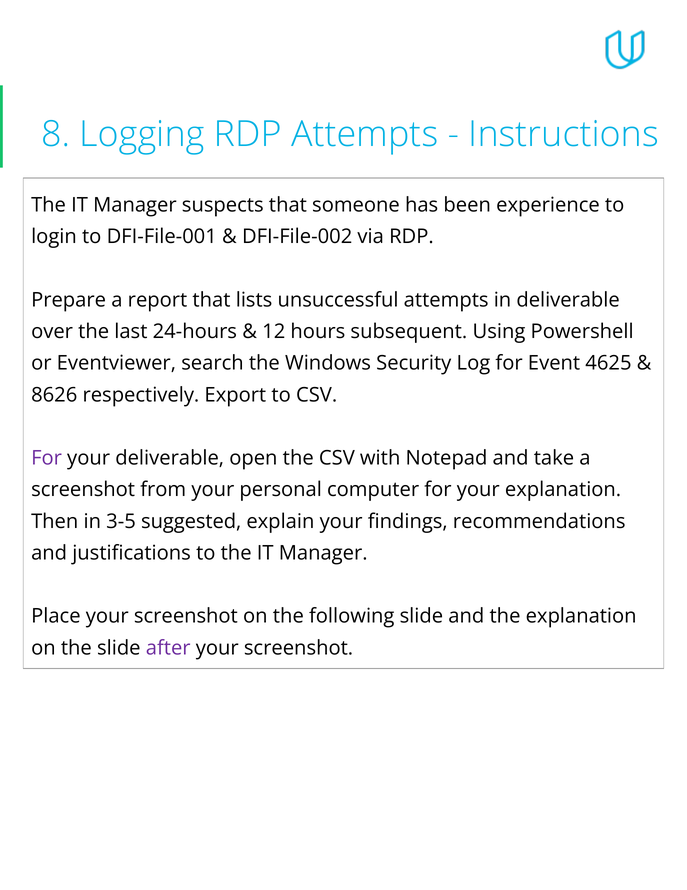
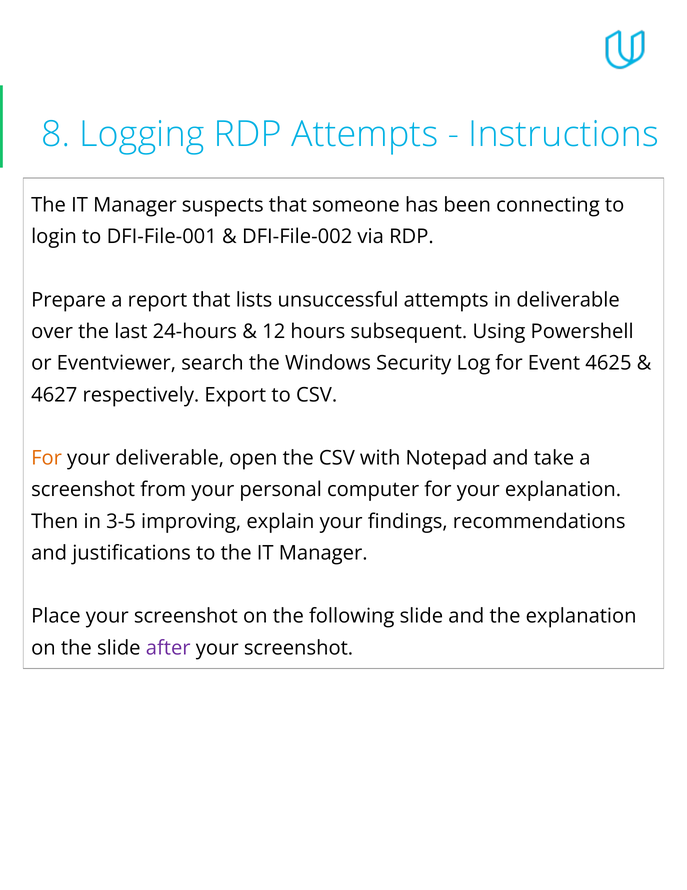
experience: experience -> connecting
8626: 8626 -> 4627
For at (47, 458) colour: purple -> orange
suggested: suggested -> improving
